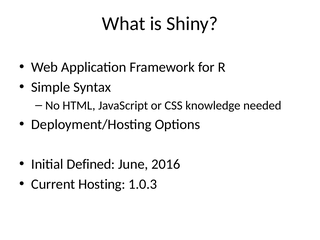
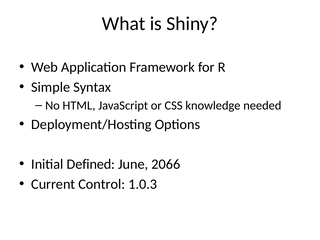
2016: 2016 -> 2066
Hosting: Hosting -> Control
